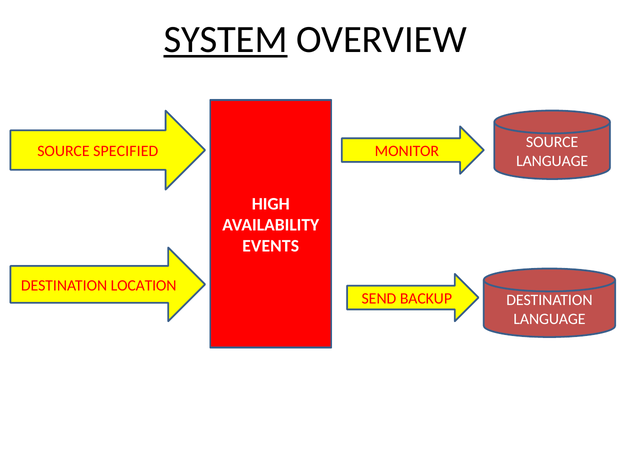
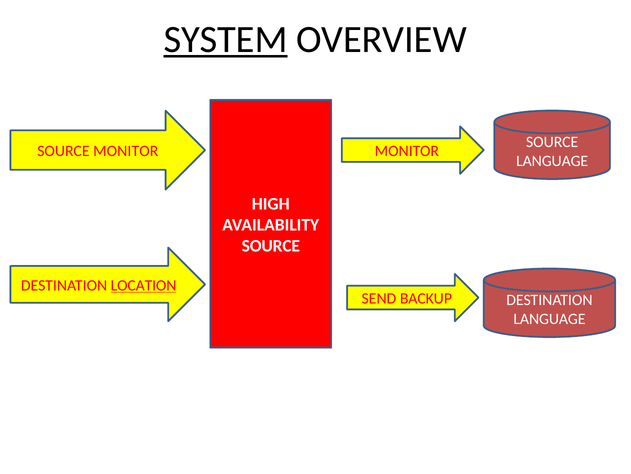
SOURCE SPECIFIED: SPECIFIED -> MONITOR
EVENTS at (271, 246): EVENTS -> SOURCE
LOCATION underline: none -> present
